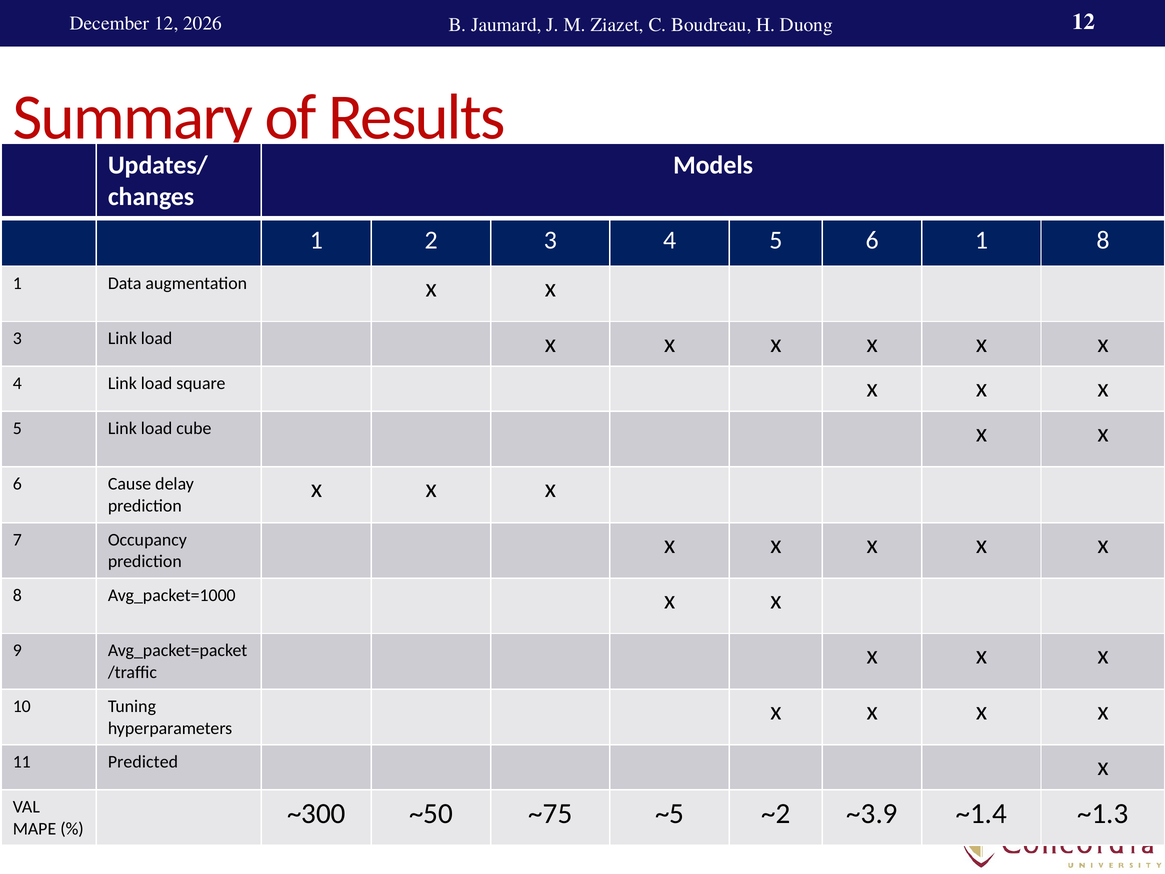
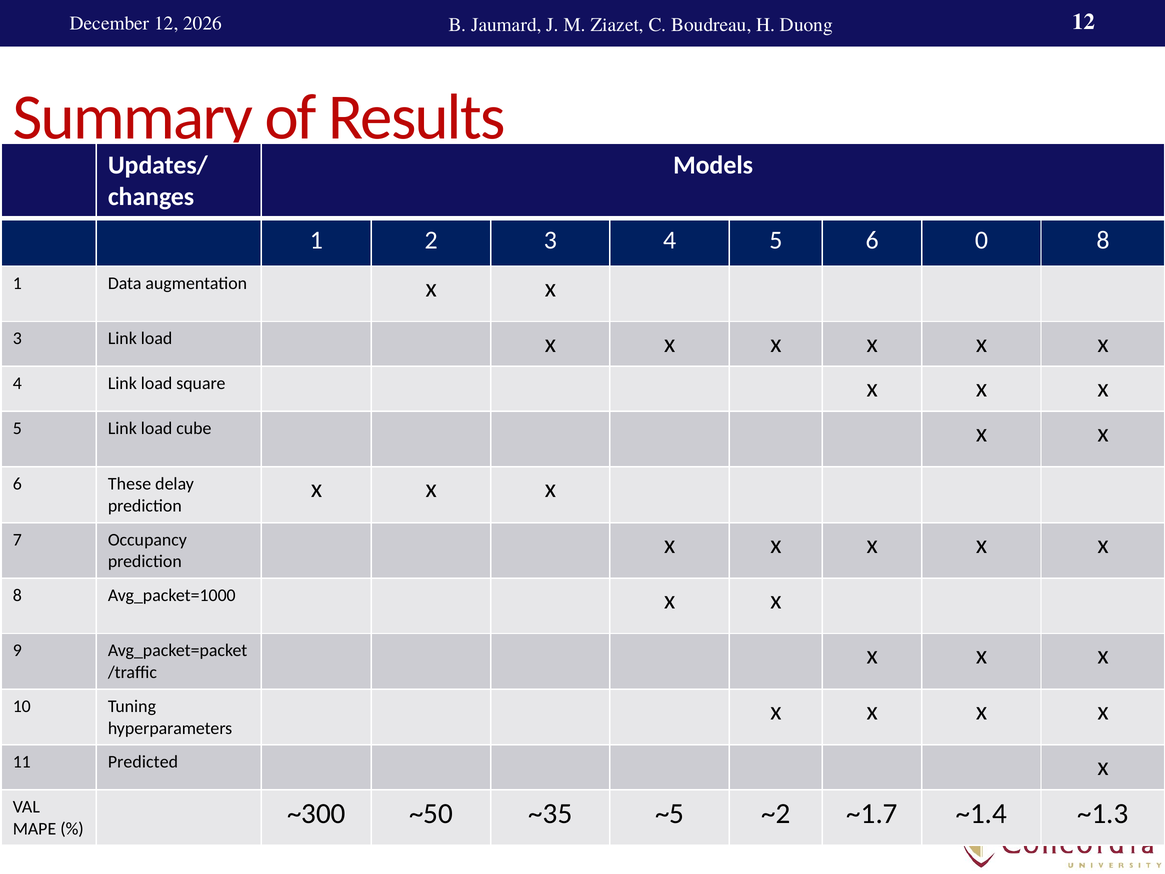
6 1: 1 -> 0
Cause: Cause -> These
~75: ~75 -> ~35
~3.9: ~3.9 -> ~1.7
